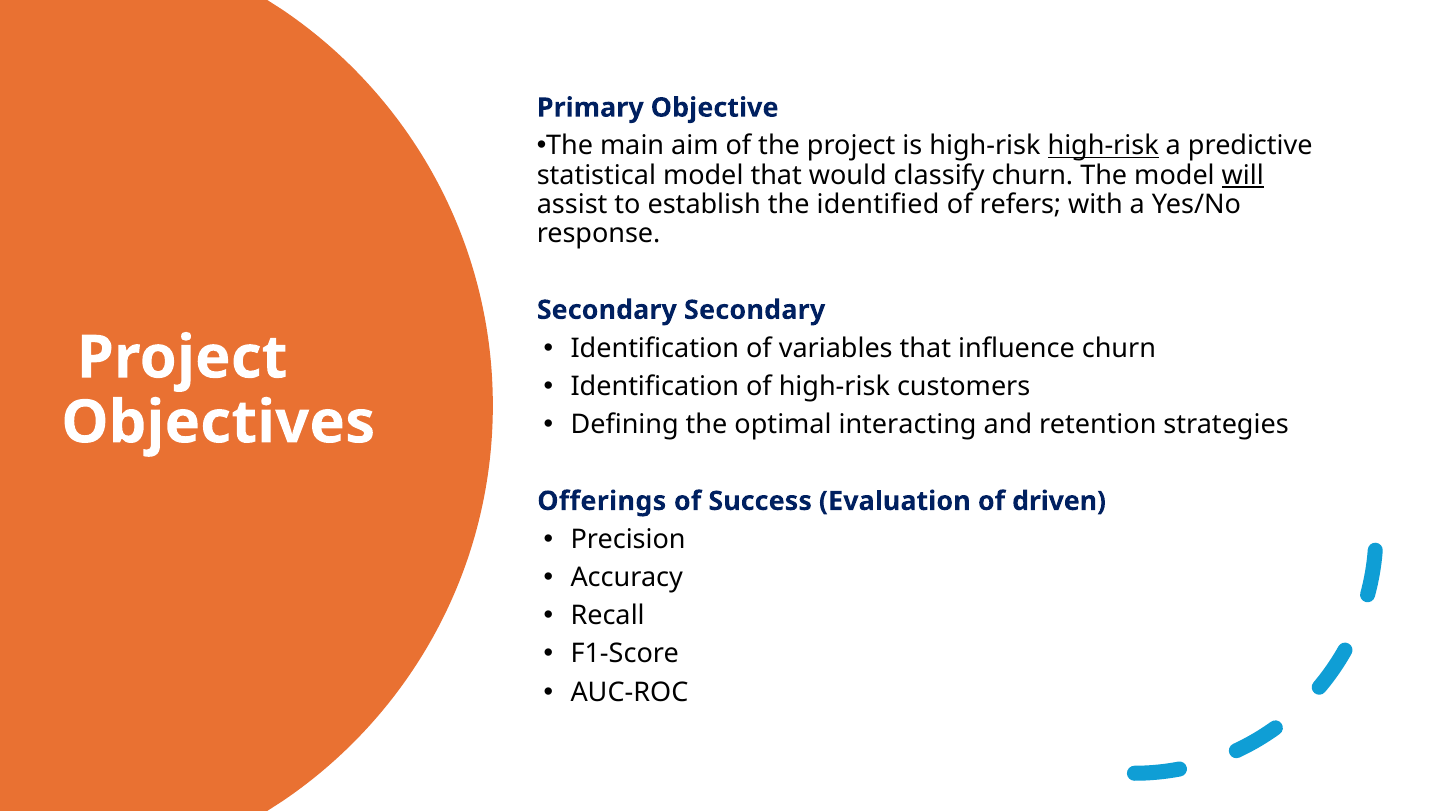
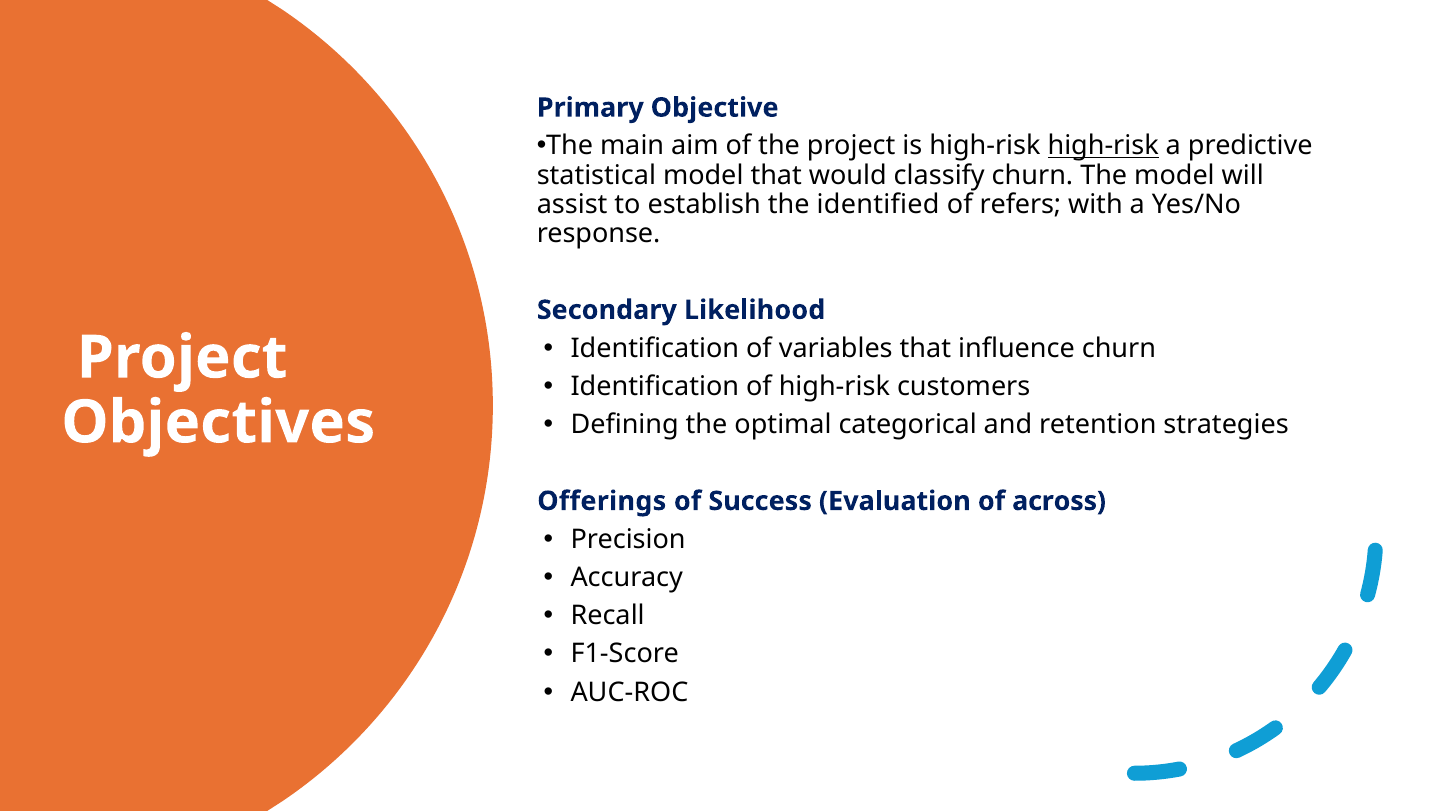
will underline: present -> none
Secondary Secondary: Secondary -> Likelihood
interacting: interacting -> categorical
driven: driven -> across
